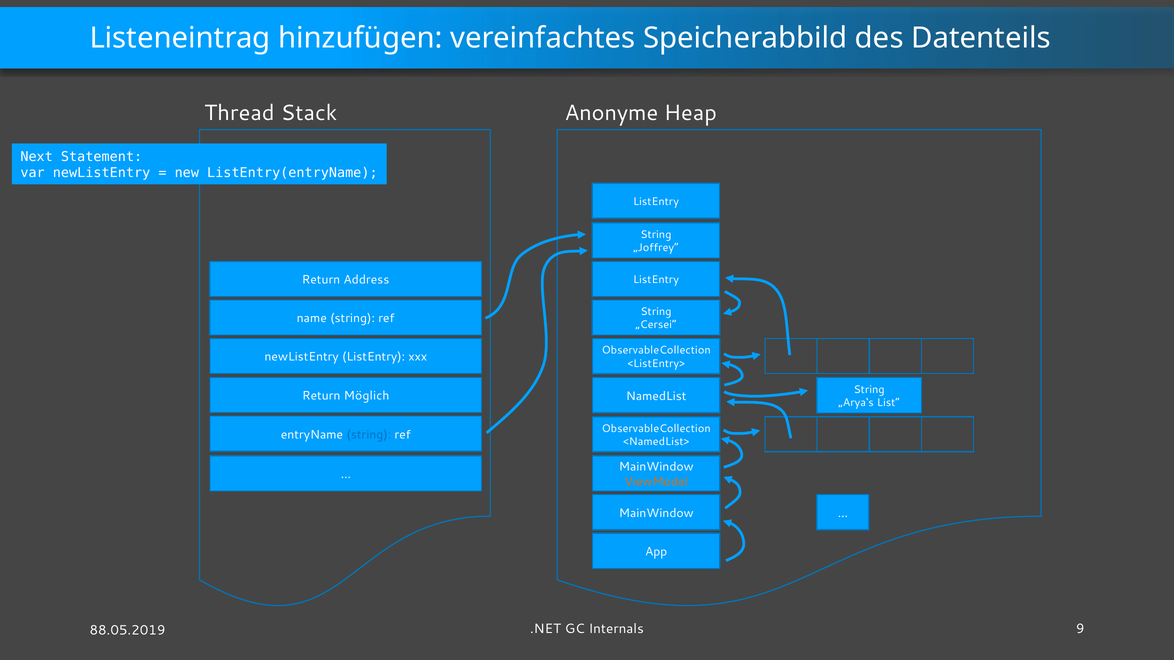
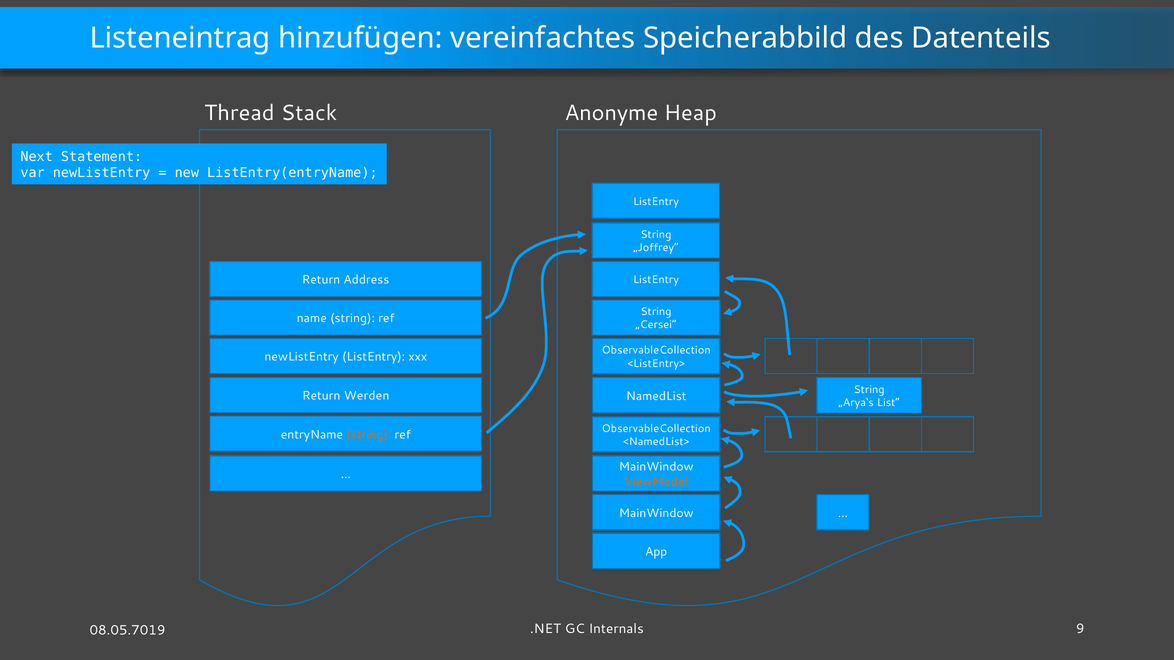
Möglich: Möglich -> Werden
string at (369, 435) colour: blue -> orange
88.05.2019: 88.05.2019 -> 08.05.7019
